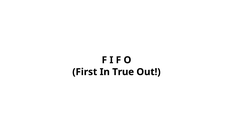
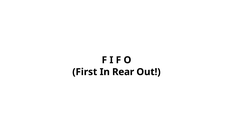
True: True -> Rear
